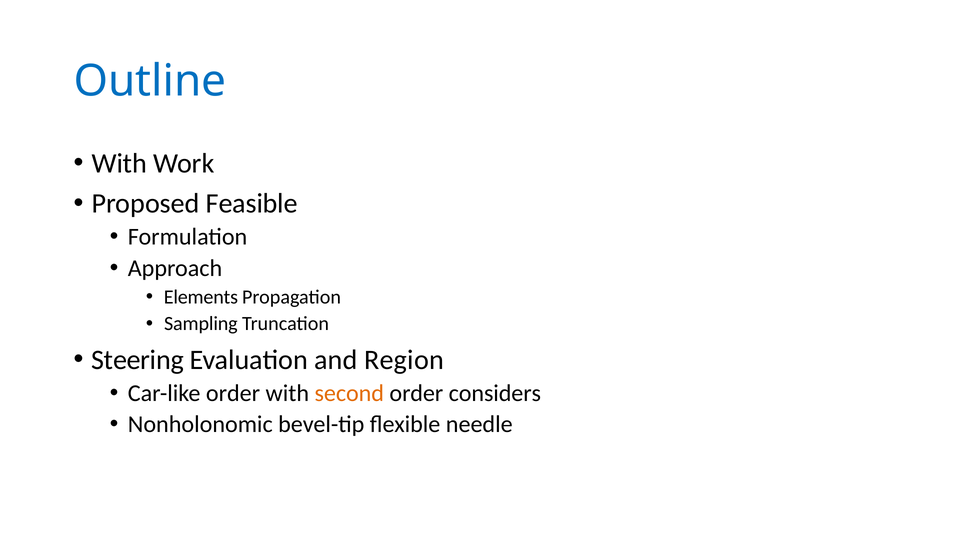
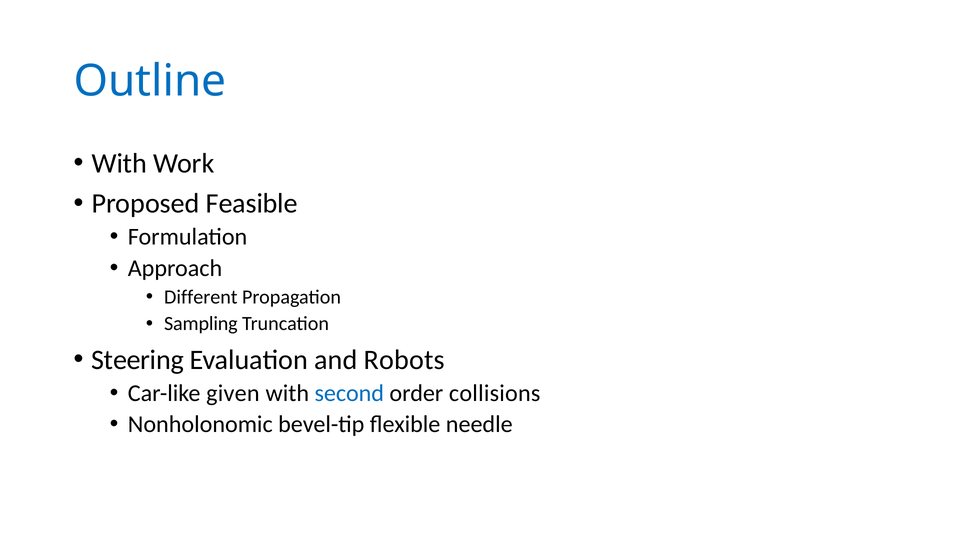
Elements: Elements -> Different
Region: Region -> Robots
Car-like order: order -> given
second colour: orange -> blue
considers: considers -> collisions
